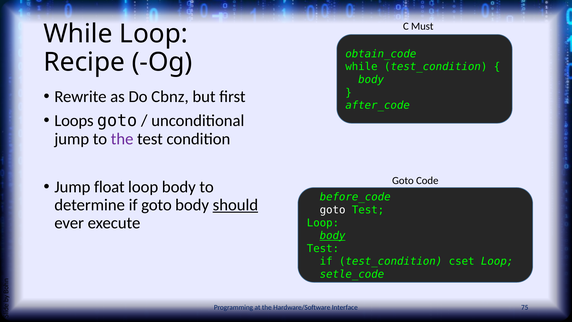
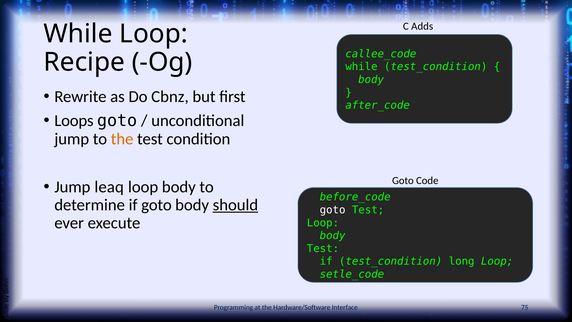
Must: Must -> Adds
obtain_code: obtain_code -> callee_code
the at (122, 139) colour: purple -> orange
float: float -> leaq
body at (333, 235) underline: present -> none
cset: cset -> long
